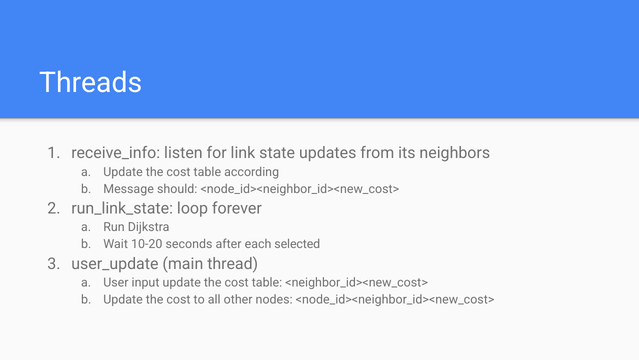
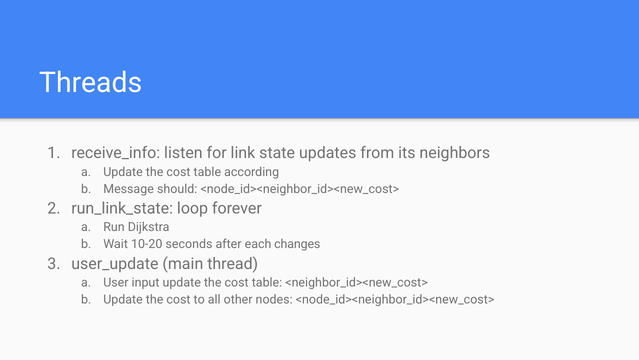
selected: selected -> changes
